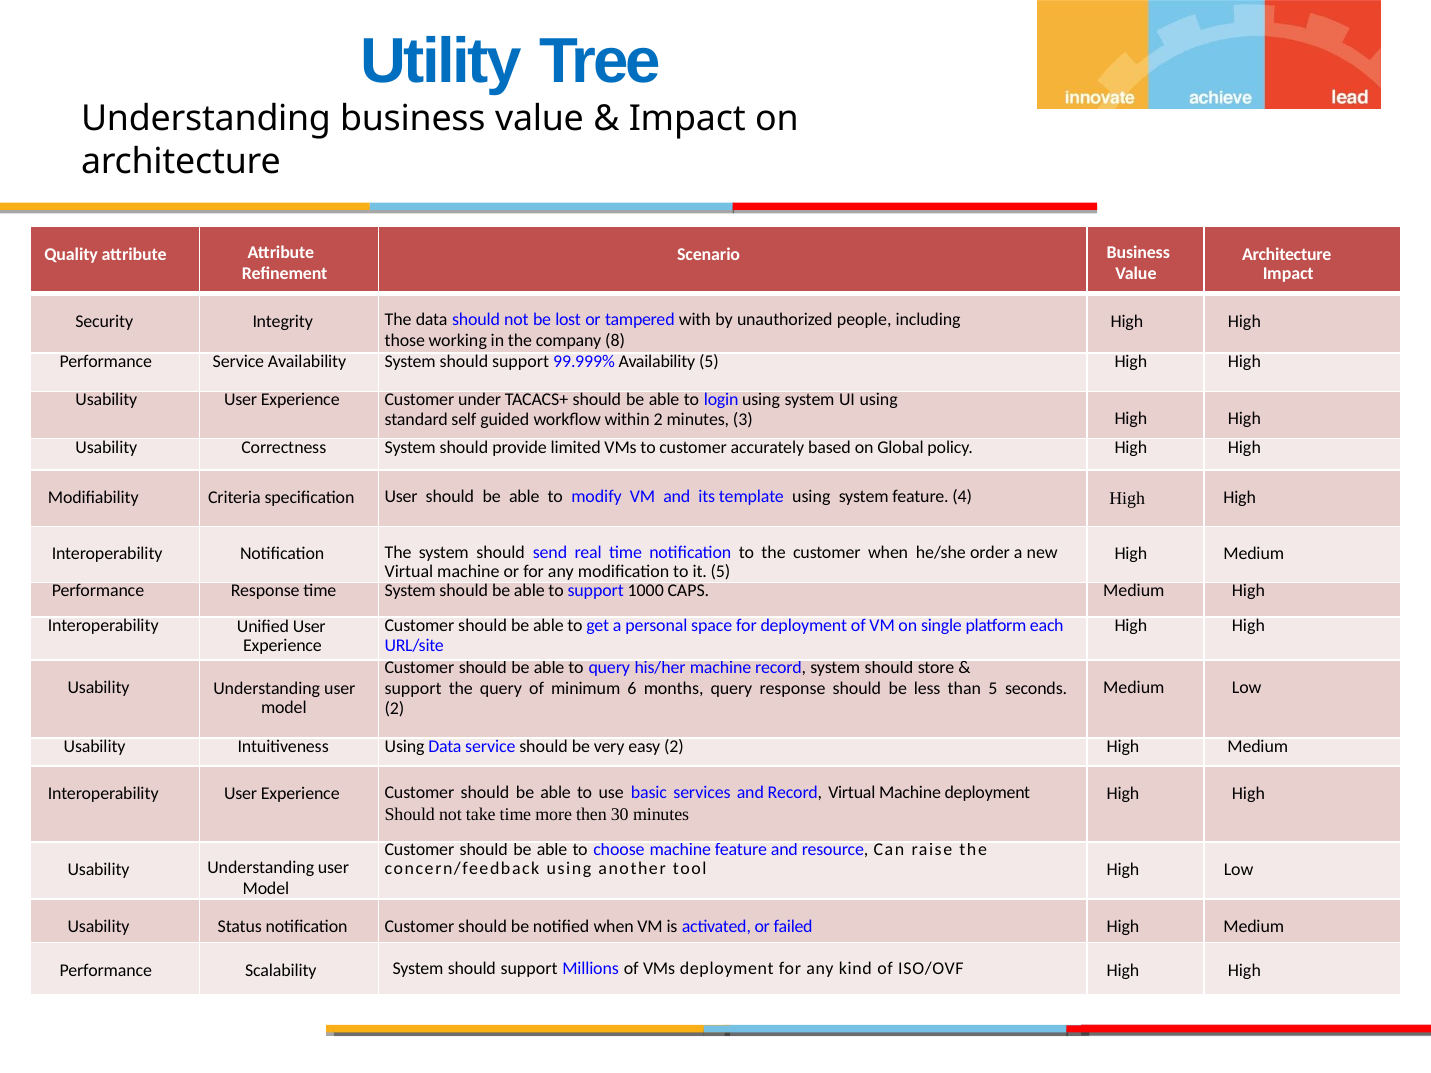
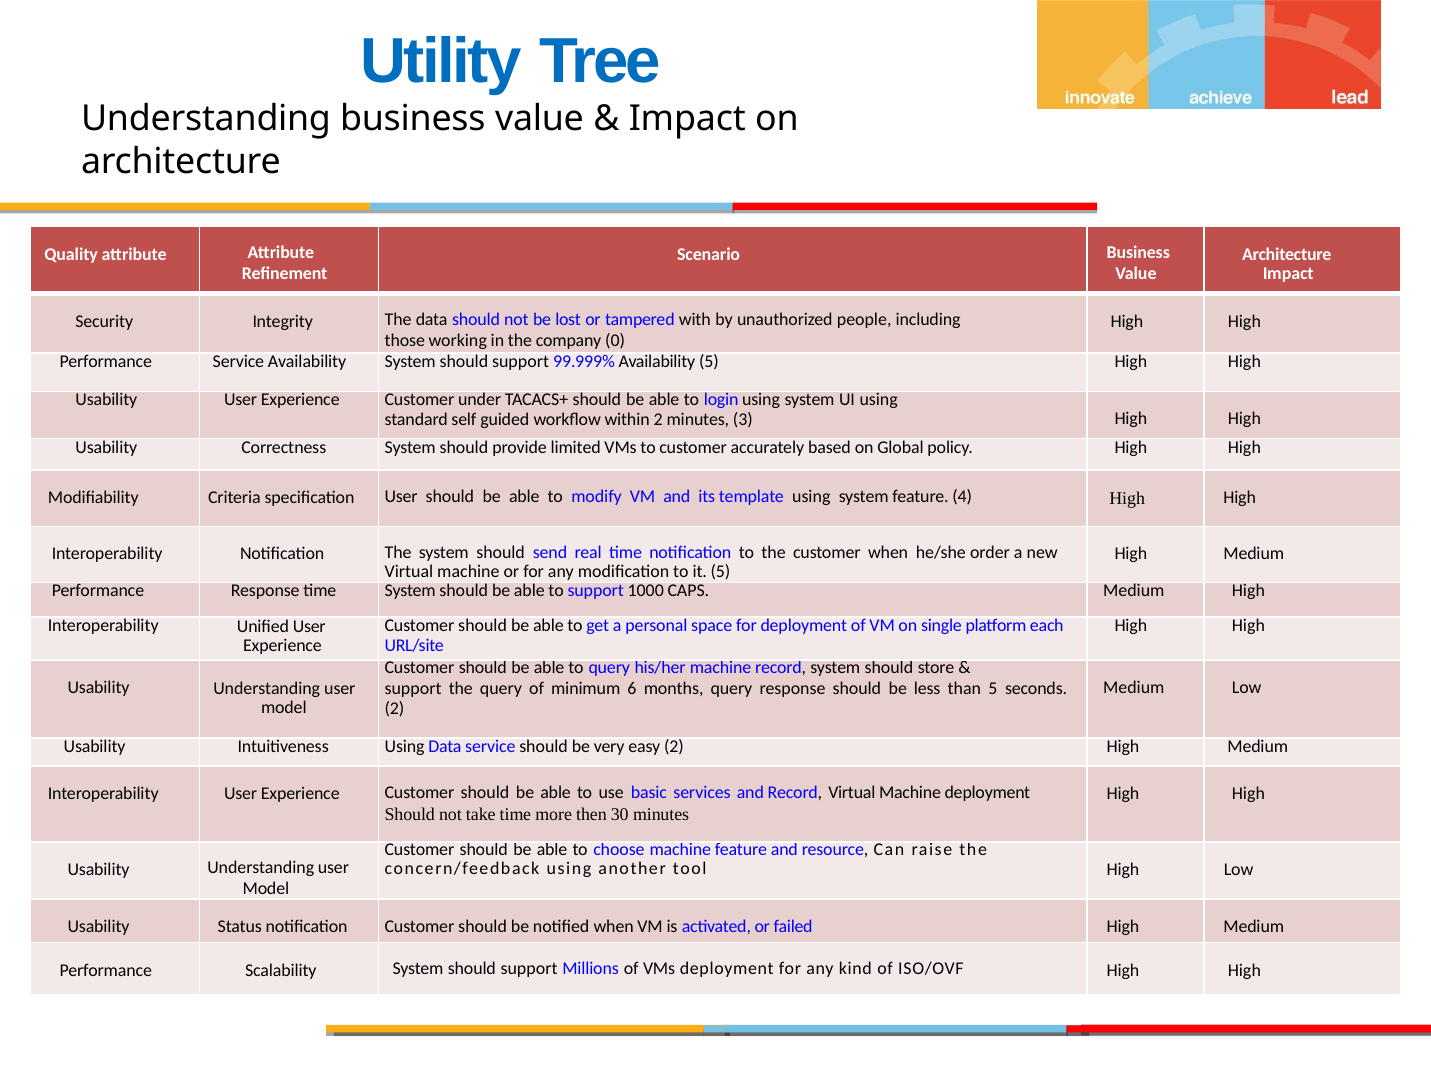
8: 8 -> 0
